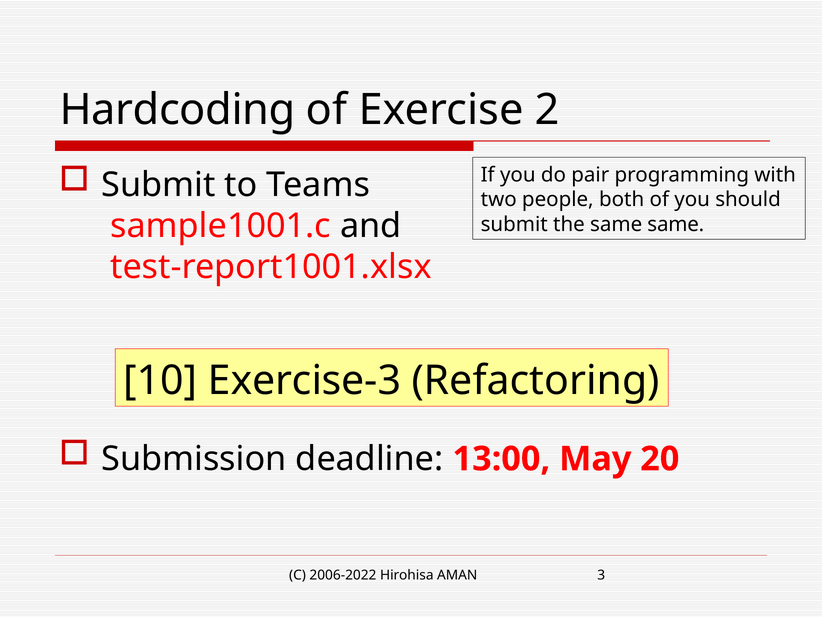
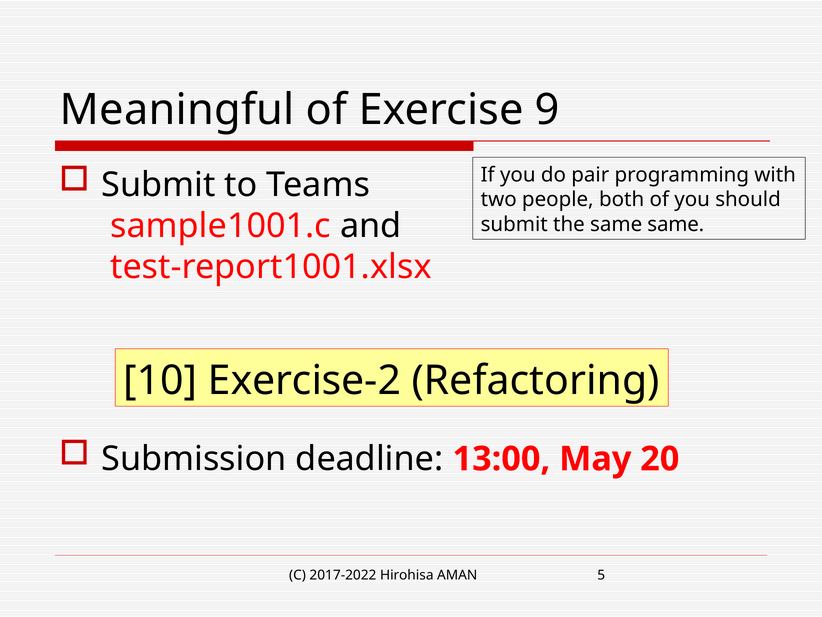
Hardcoding: Hardcoding -> Meaningful
2: 2 -> 9
Exercise-3: Exercise-3 -> Exercise-2
2006-2022: 2006-2022 -> 2017-2022
3: 3 -> 5
